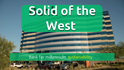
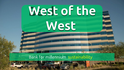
Solid at (43, 11): Solid -> West
